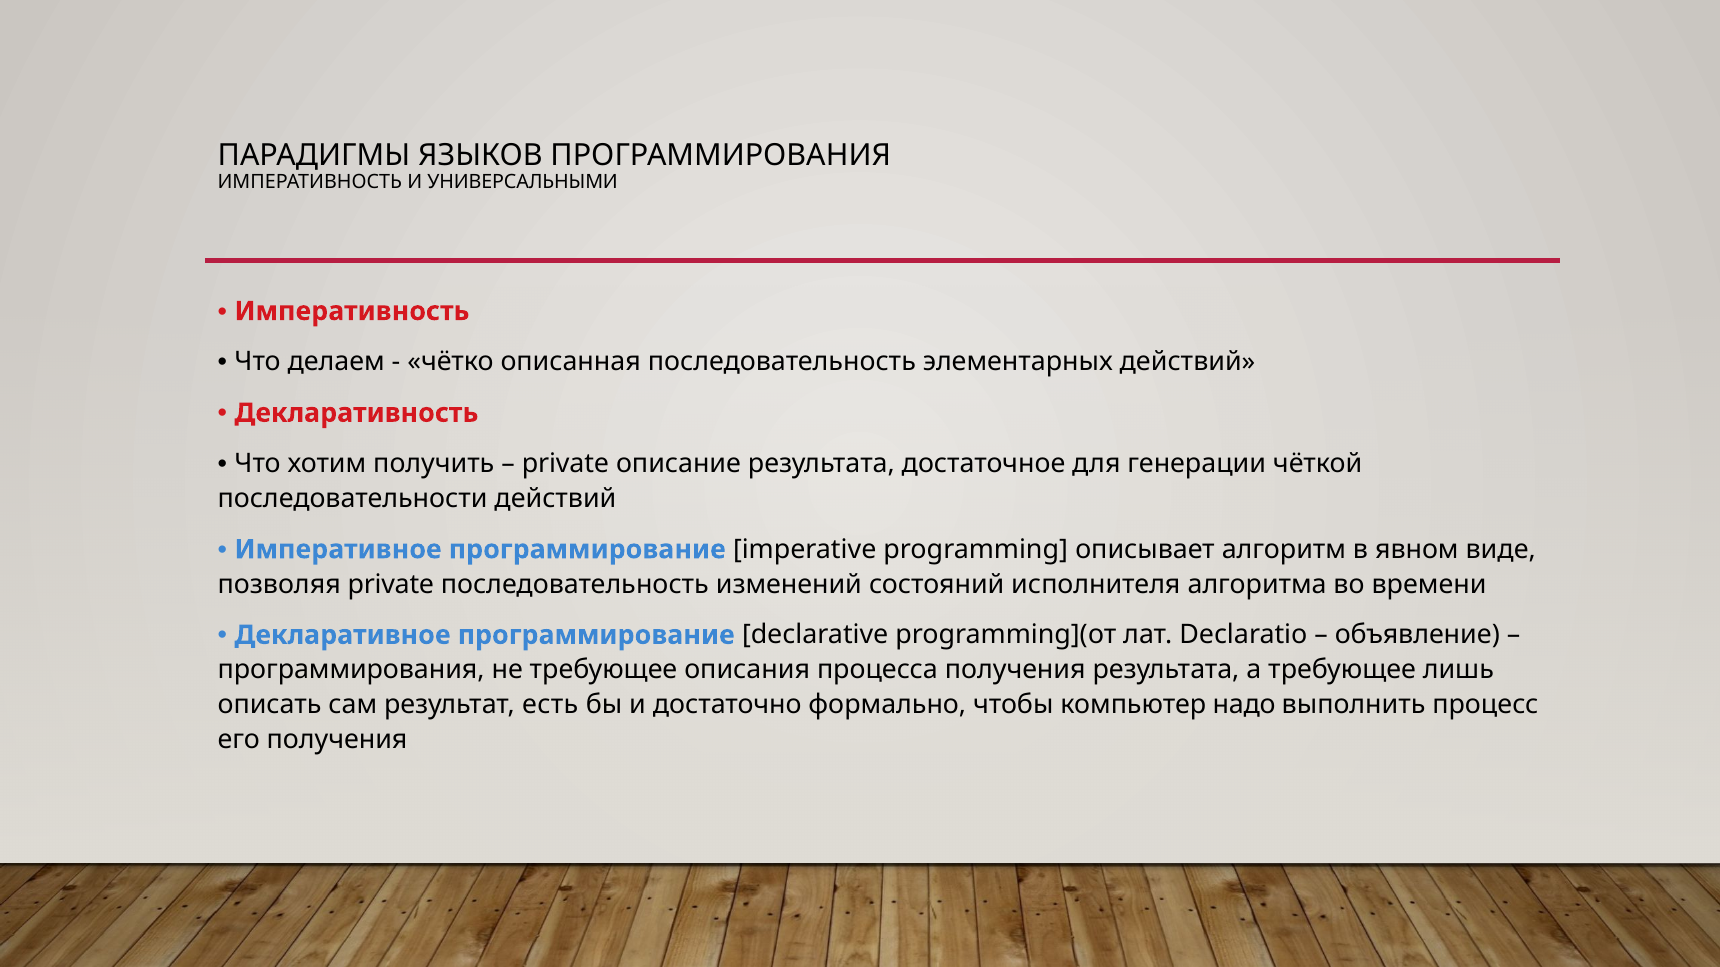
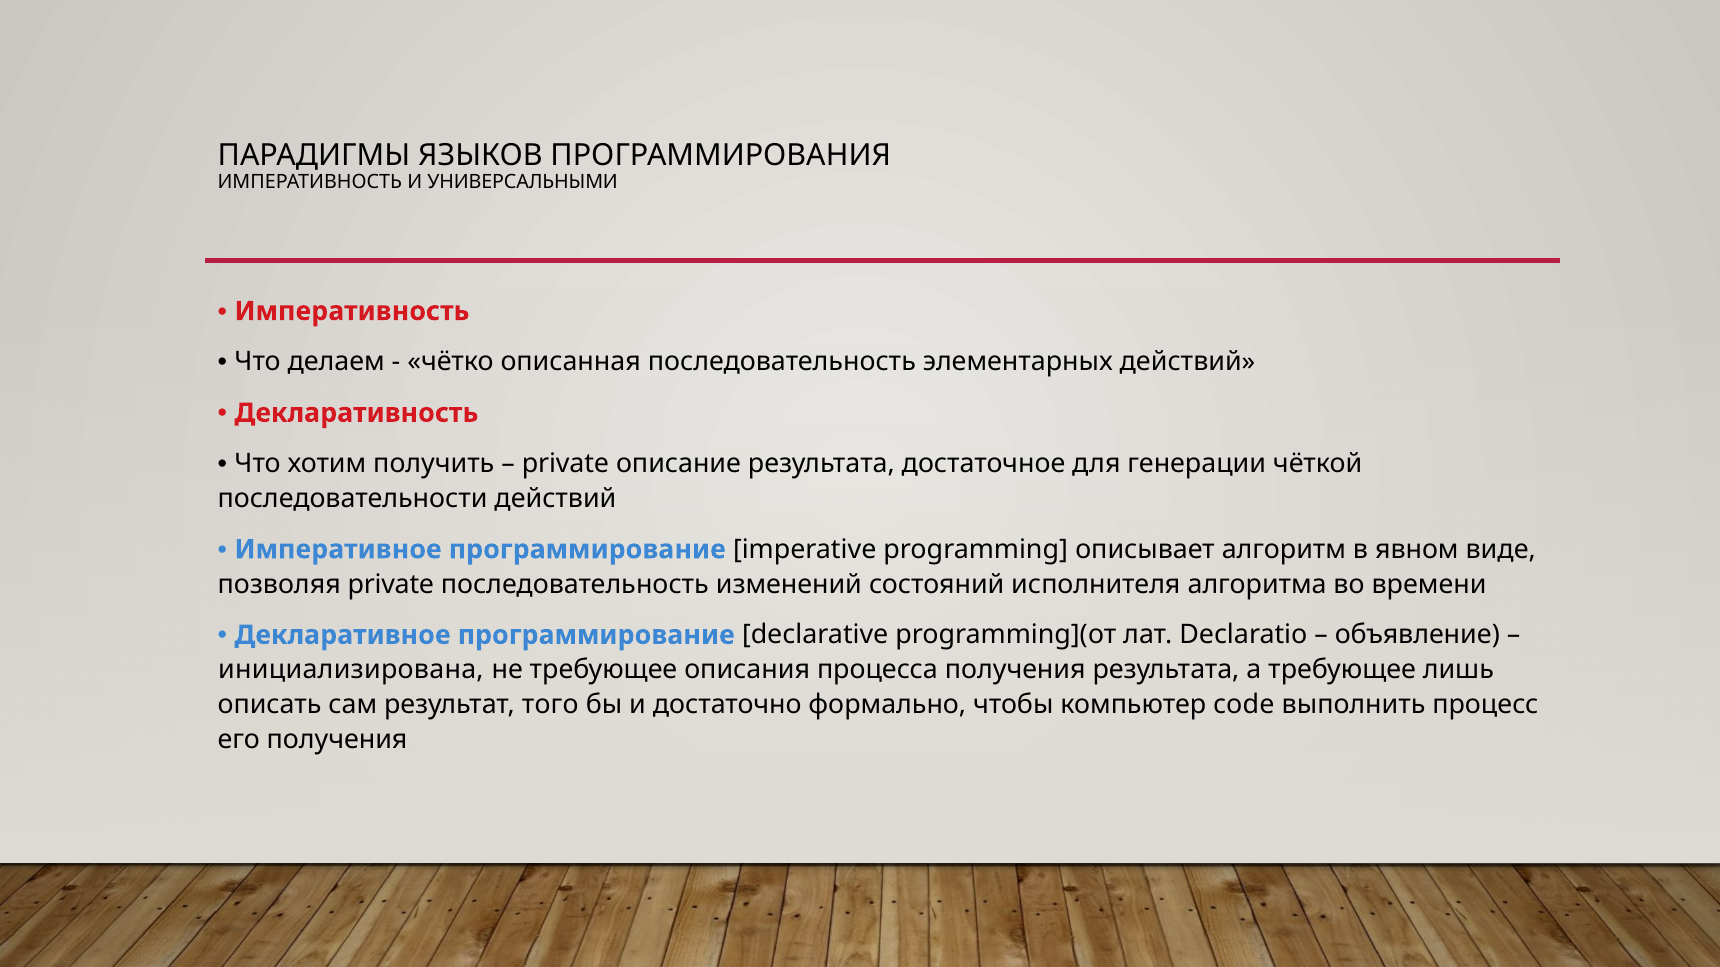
программирования at (351, 670): программирования -> инициализирована
есть: есть -> того
надо: надо -> code
